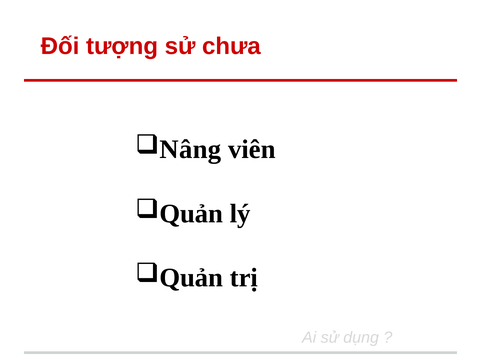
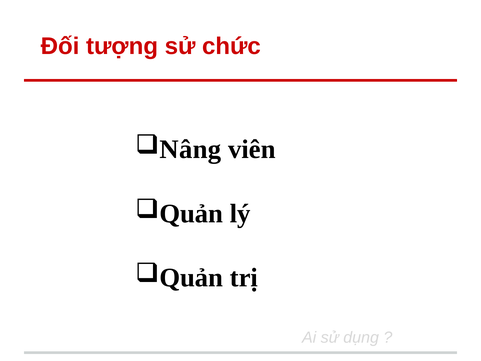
chưa: chưa -> chức
